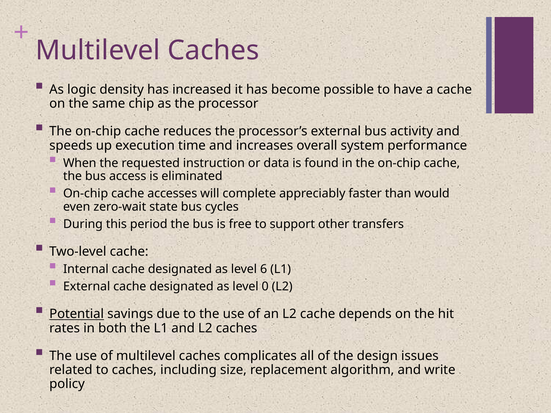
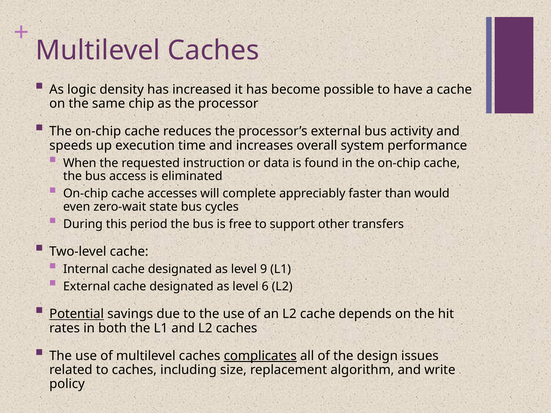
6: 6 -> 9
0: 0 -> 6
complicates underline: none -> present
